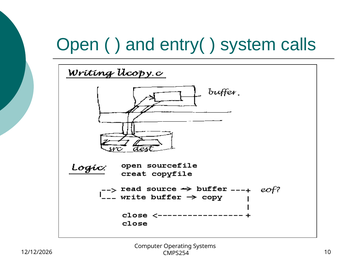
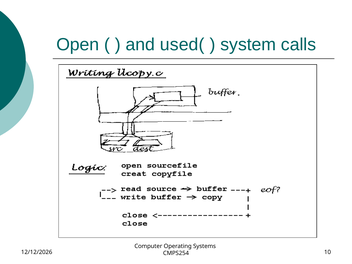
entry(: entry( -> used(
